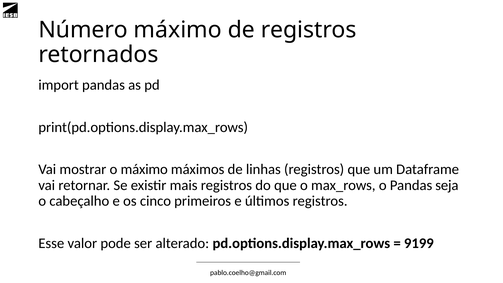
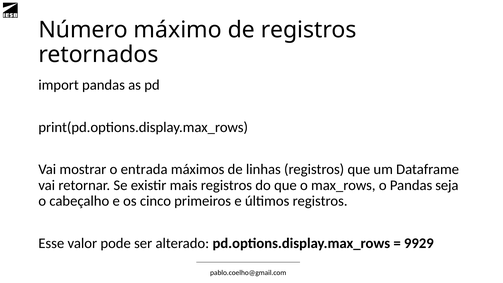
o máximo: máximo -> entrada
9199: 9199 -> 9929
